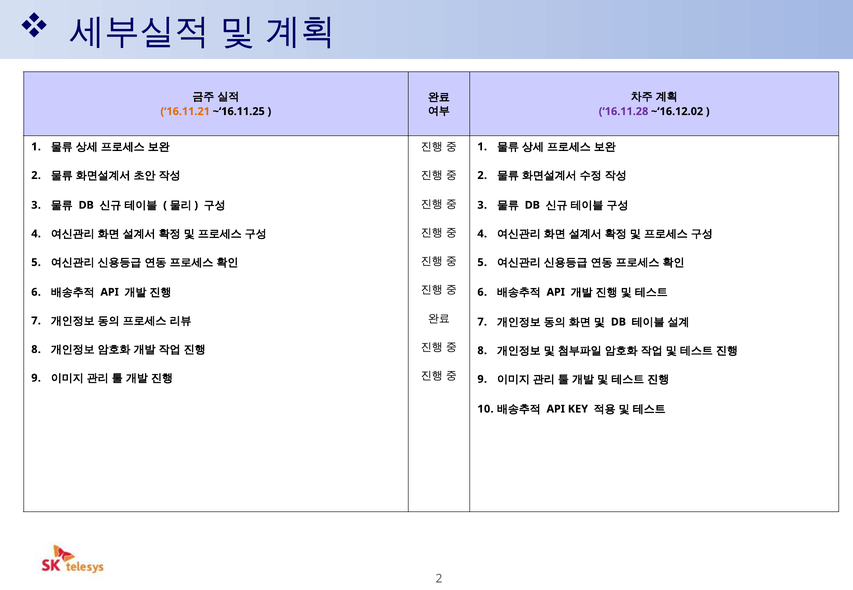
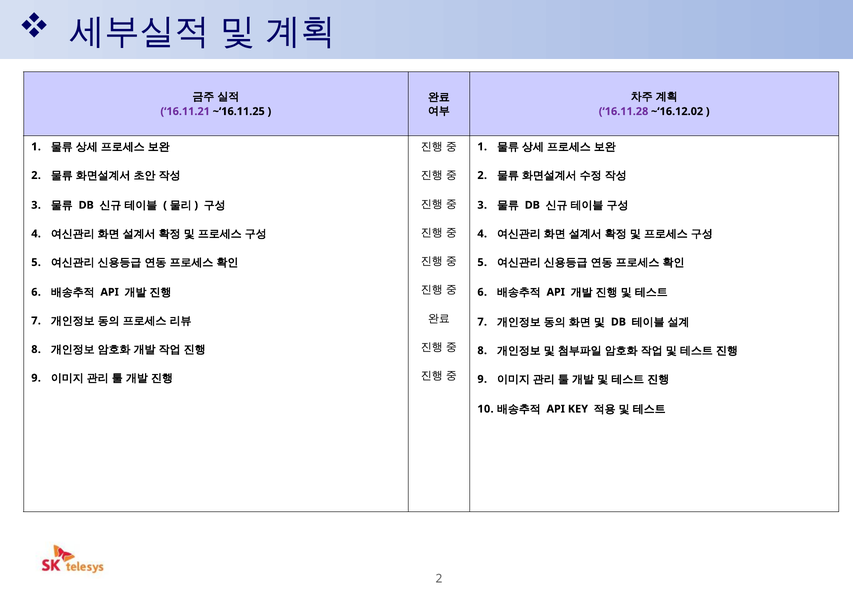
16.11.21 colour: orange -> purple
